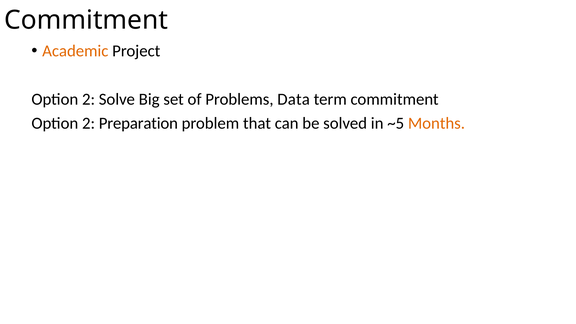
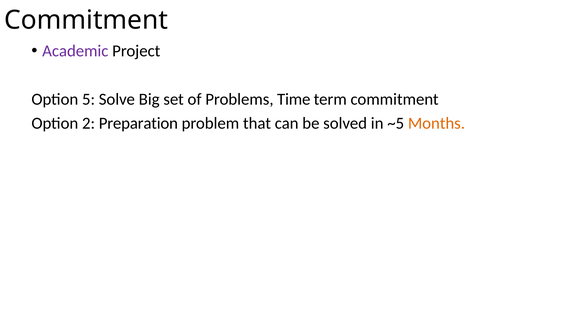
Academic colour: orange -> purple
2 at (89, 99): 2 -> 5
Data: Data -> Time
